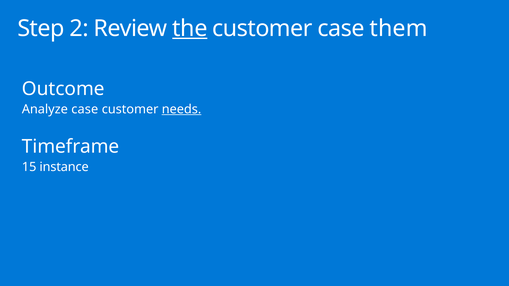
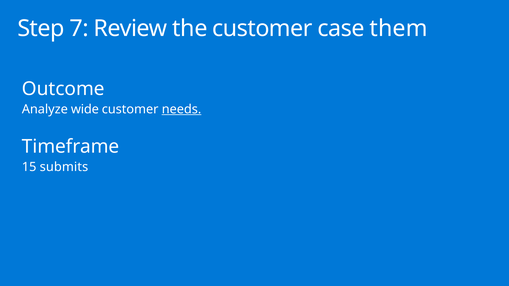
2: 2 -> 7
the underline: present -> none
Analyze case: case -> wide
instance: instance -> submits
